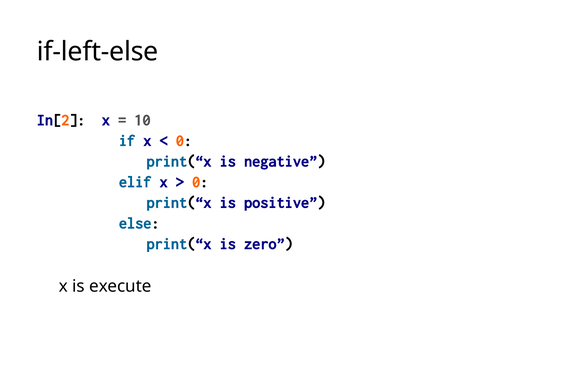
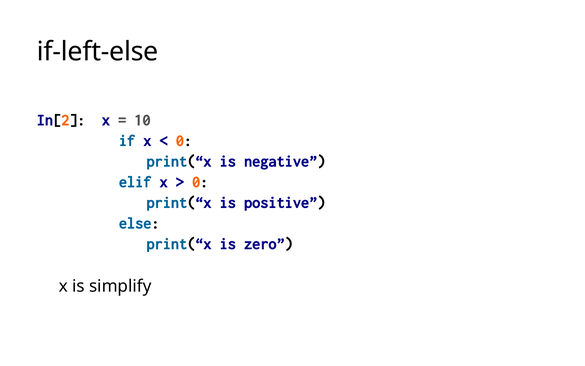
execute: execute -> simplify
